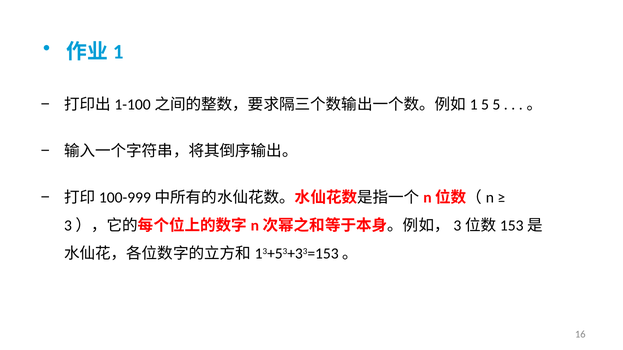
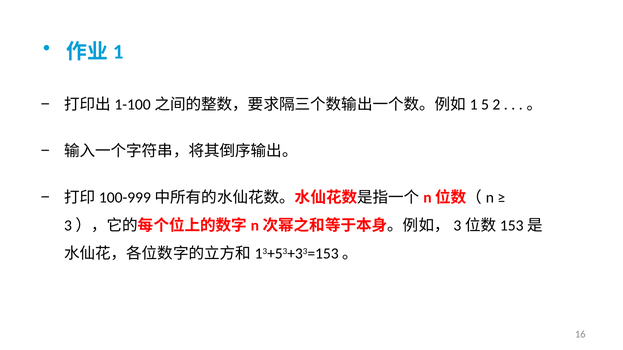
5 5: 5 -> 2
